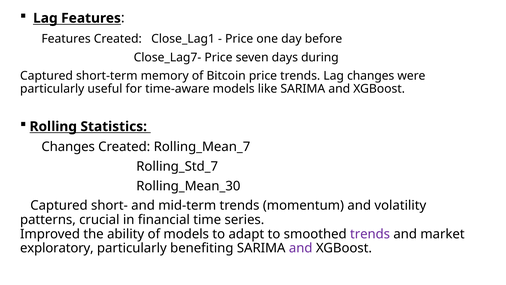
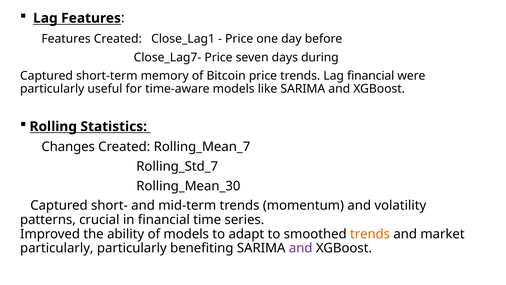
Lag changes: changes -> financial
trends at (370, 234) colour: purple -> orange
exploratory at (57, 248): exploratory -> particularly
